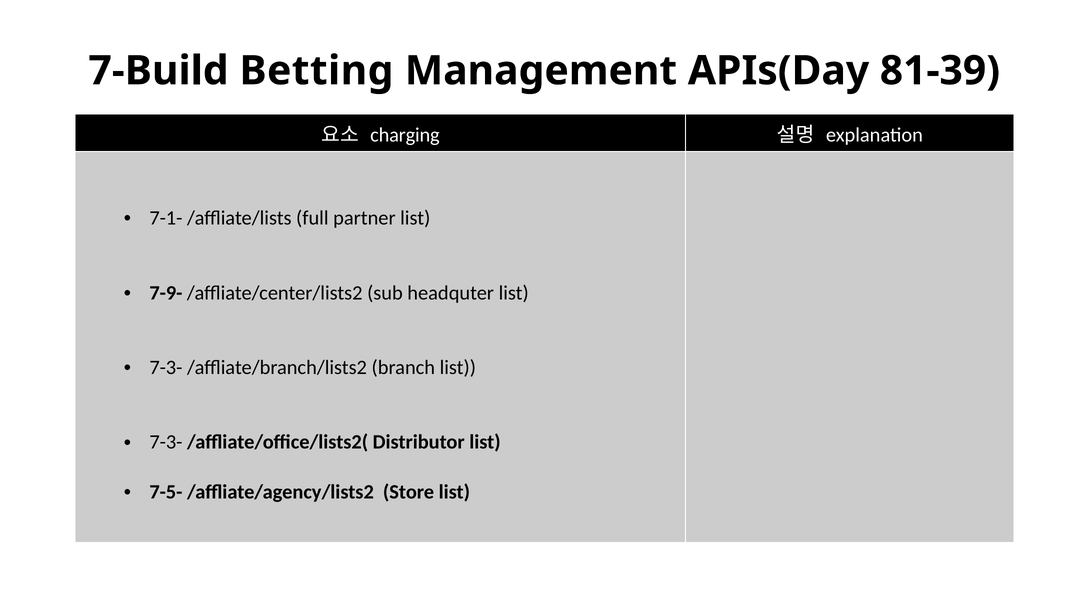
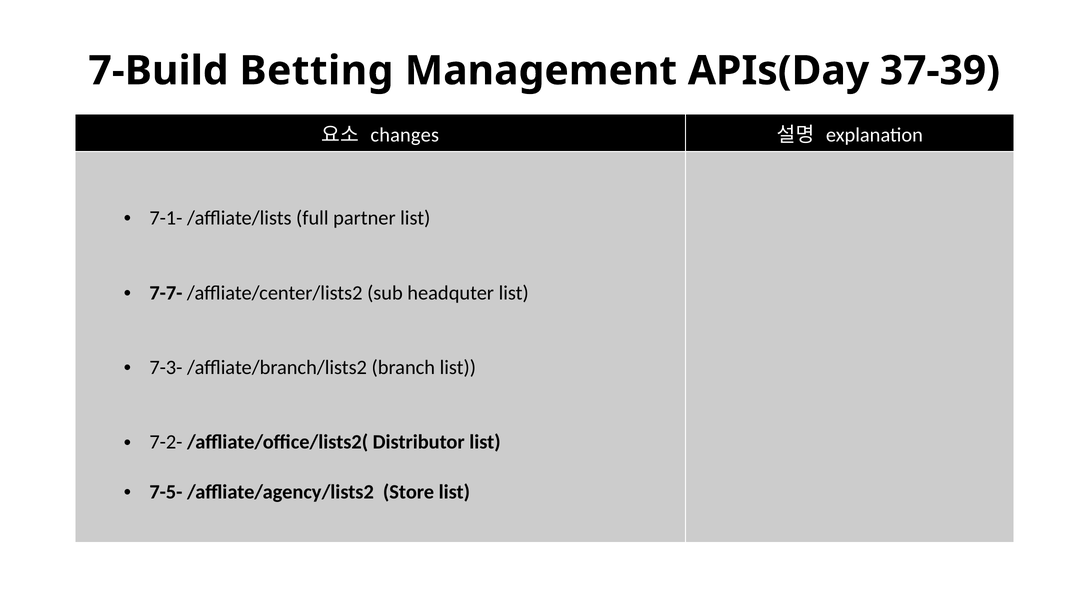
81-39: 81-39 -> 37-39
charging: charging -> changes
7-9-: 7-9- -> 7-7-
7-3- at (166, 443): 7-3- -> 7-2-
